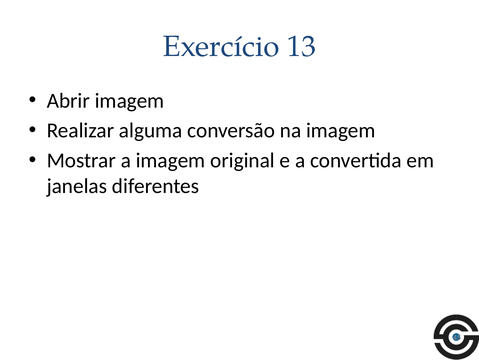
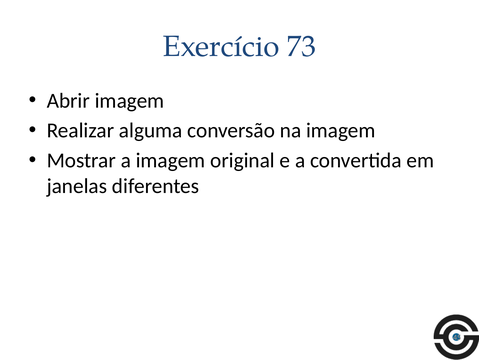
13: 13 -> 73
